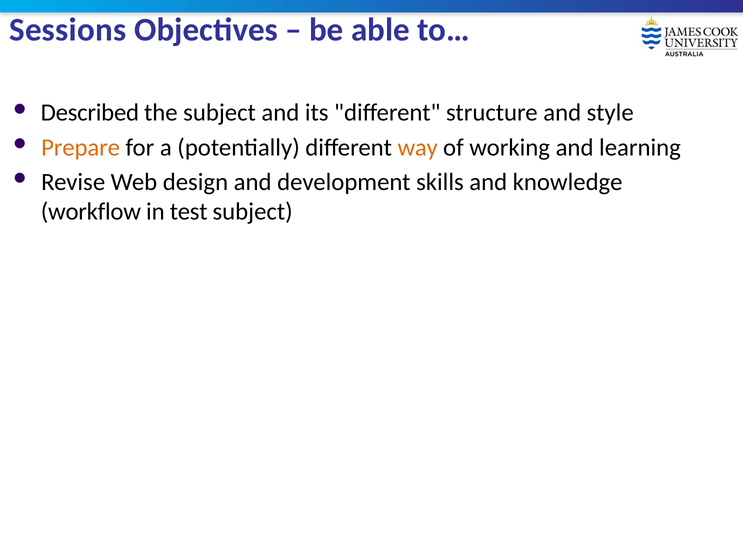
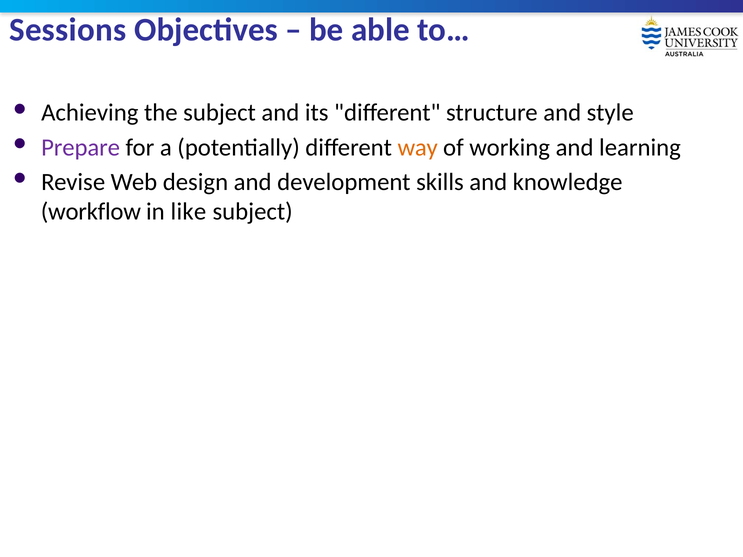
Described: Described -> Achieving
Prepare colour: orange -> purple
test: test -> like
